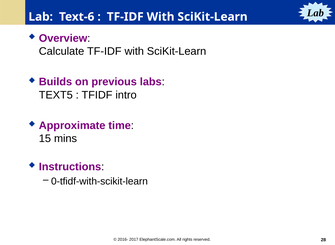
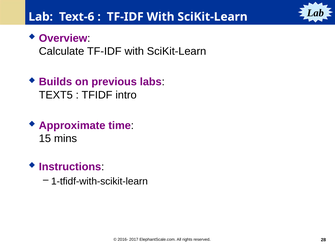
0-tfidf-with-scikit-learn: 0-tfidf-with-scikit-learn -> 1-tfidf-with-scikit-learn
